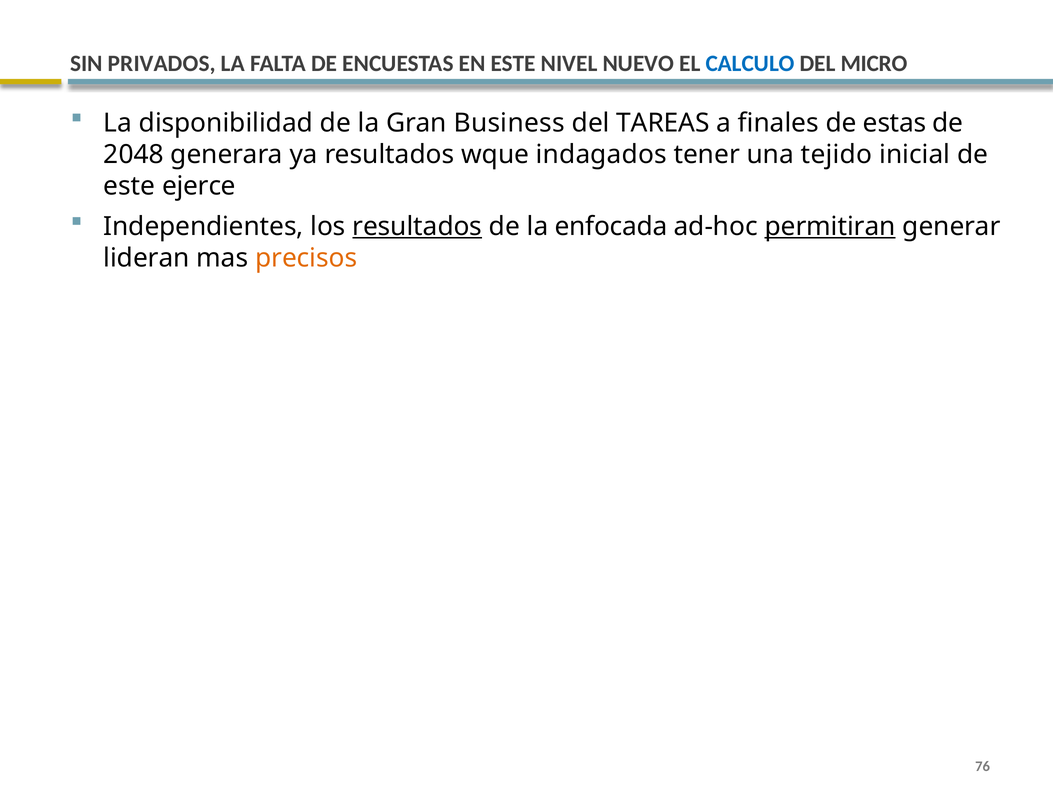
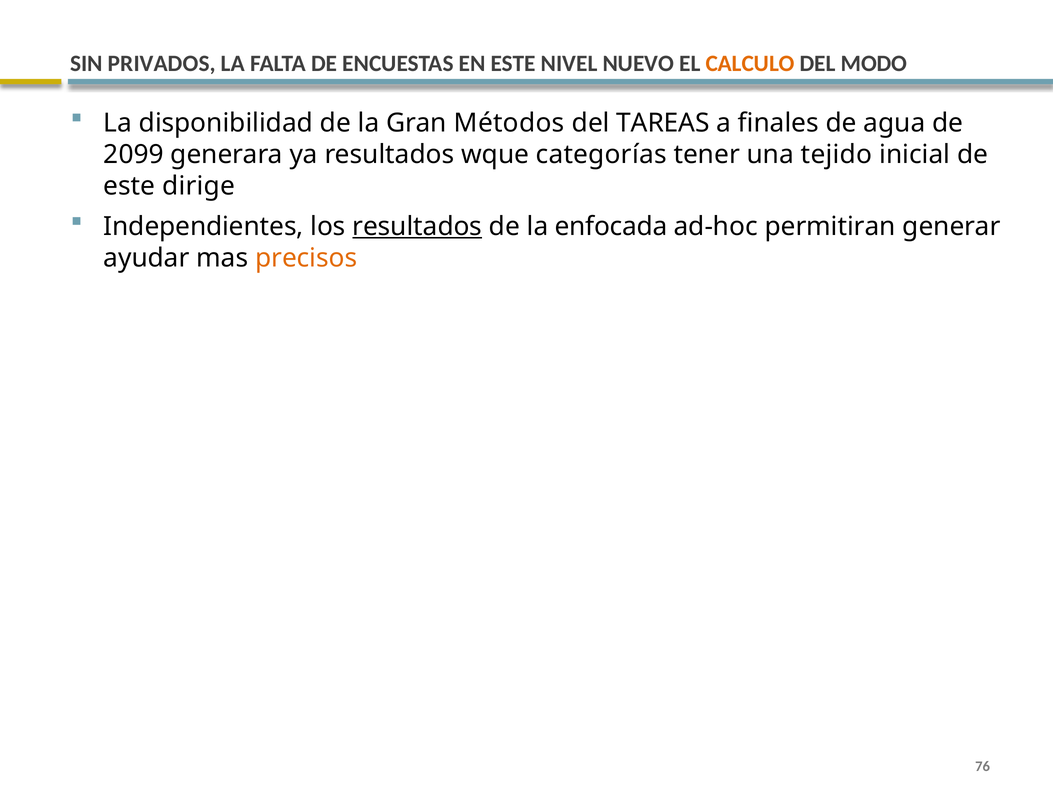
CALCULO colour: blue -> orange
MICRO: MICRO -> MODO
Business: Business -> Métodos
estas: estas -> agua
2048: 2048 -> 2099
indagados: indagados -> categorías
ejerce: ejerce -> dirige
permitiran underline: present -> none
lideran: lideran -> ayudar
